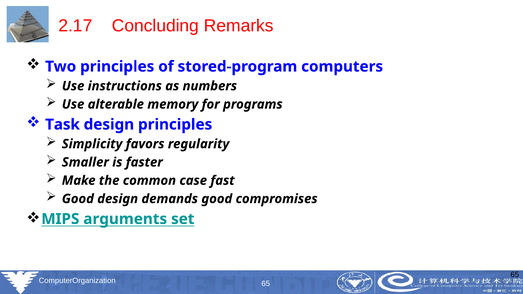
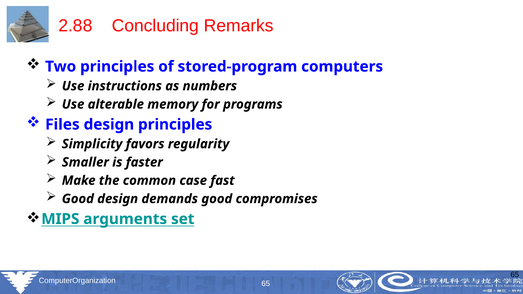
2.17: 2.17 -> 2.88
Task: Task -> Files
